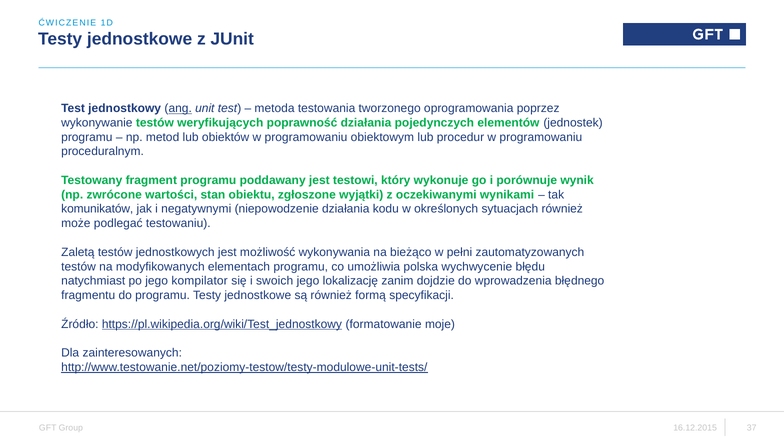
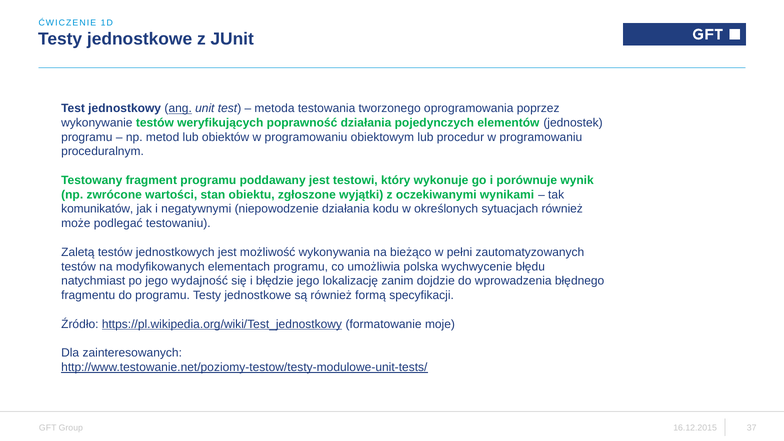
kompilator: kompilator -> wydajność
swoich: swoich -> błędzie
